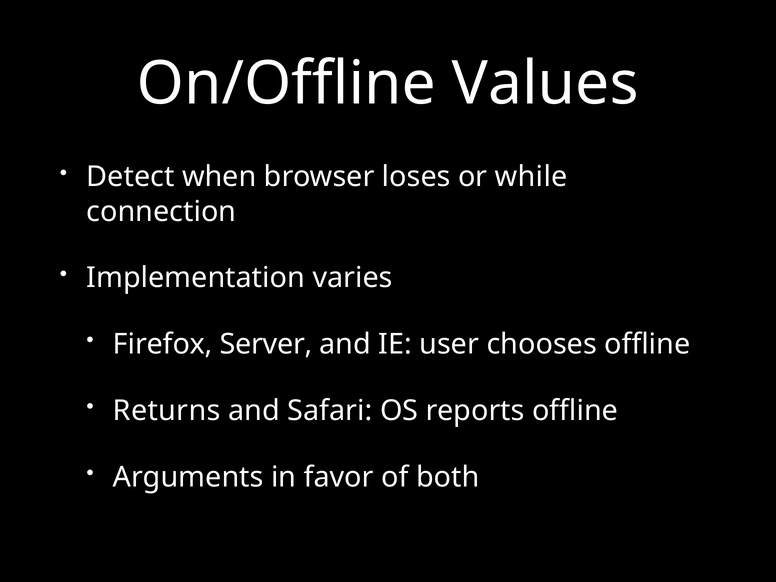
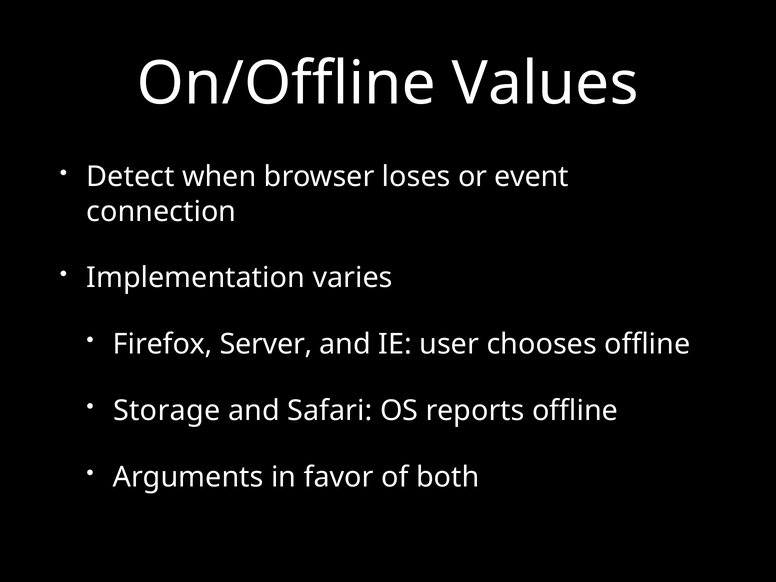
while: while -> event
Returns: Returns -> Storage
